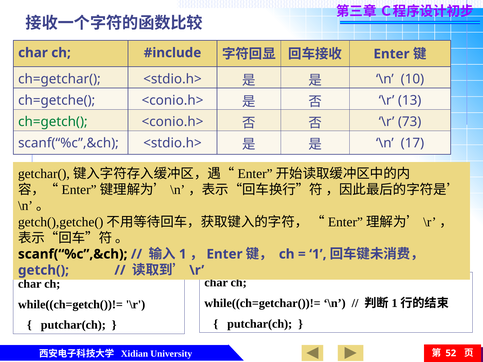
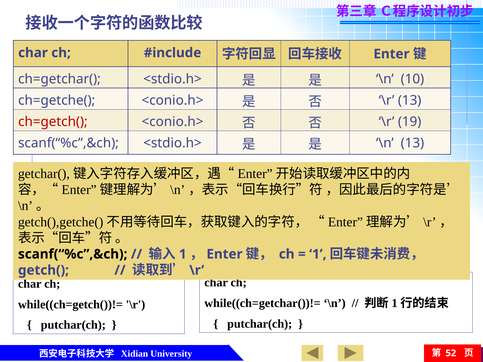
ch=getch( colour: green -> red
73: 73 -> 19
\n 17: 17 -> 13
